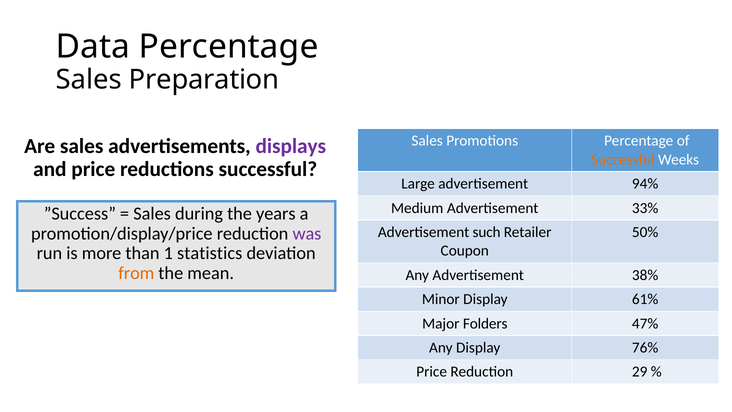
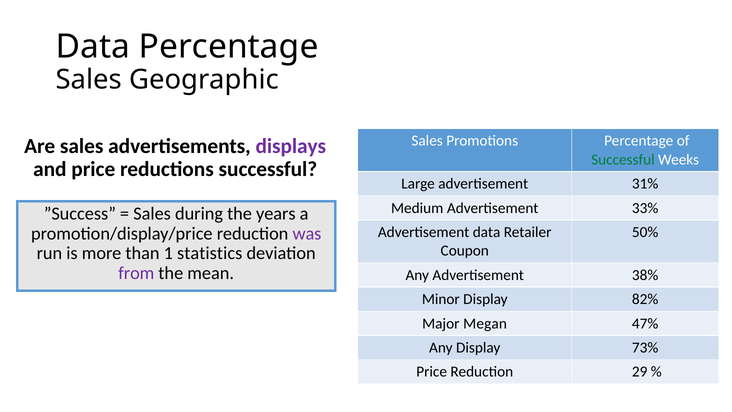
Preparation: Preparation -> Geographic
Successful at (623, 160) colour: orange -> green
94%: 94% -> 31%
Advertisement such: such -> data
from colour: orange -> purple
61%: 61% -> 82%
Folders: Folders -> Megan
76%: 76% -> 73%
